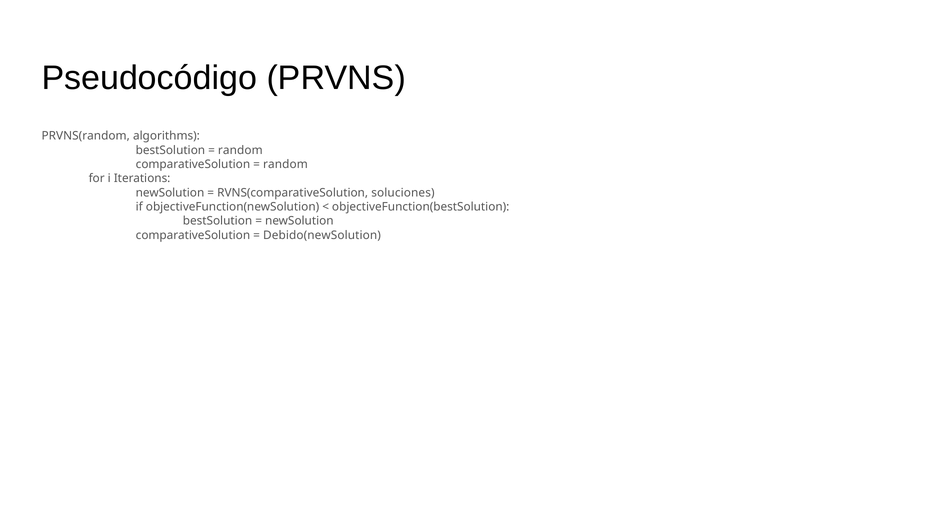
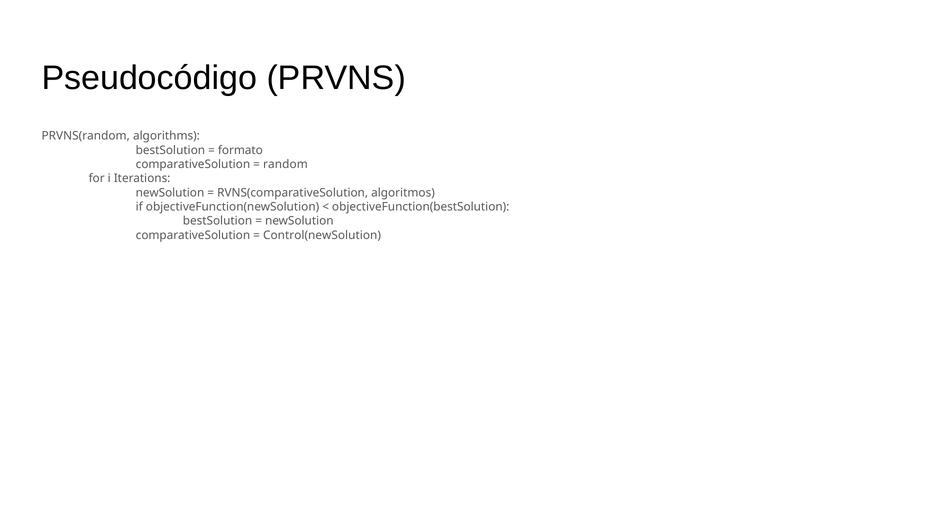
random at (240, 150): random -> formato
soluciones: soluciones -> algoritmos
Debido(newSolution: Debido(newSolution -> Control(newSolution
